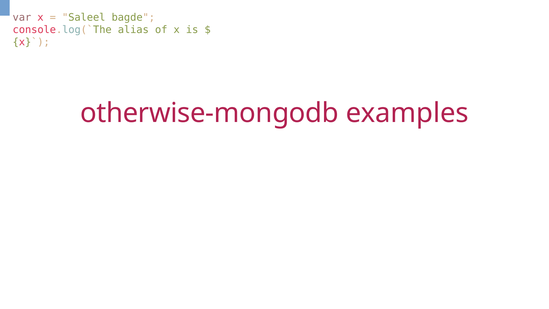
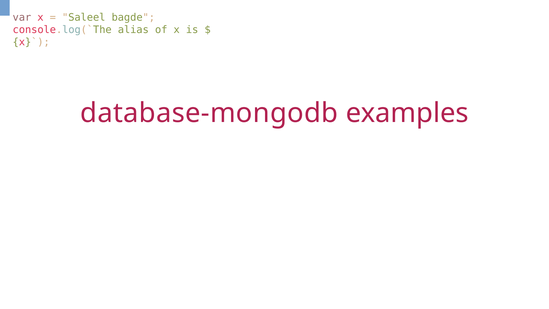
otherwise-mongodb: otherwise-mongodb -> database-mongodb
